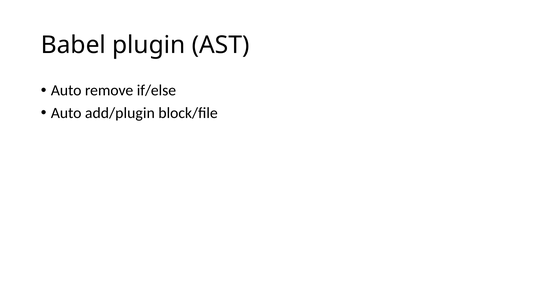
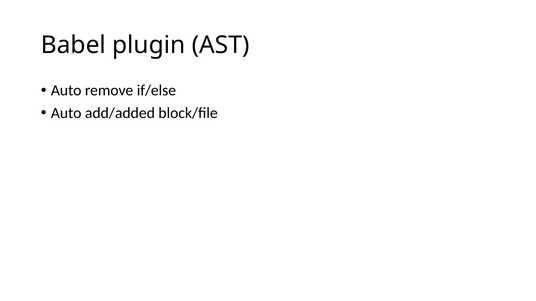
add/plugin: add/plugin -> add/added
